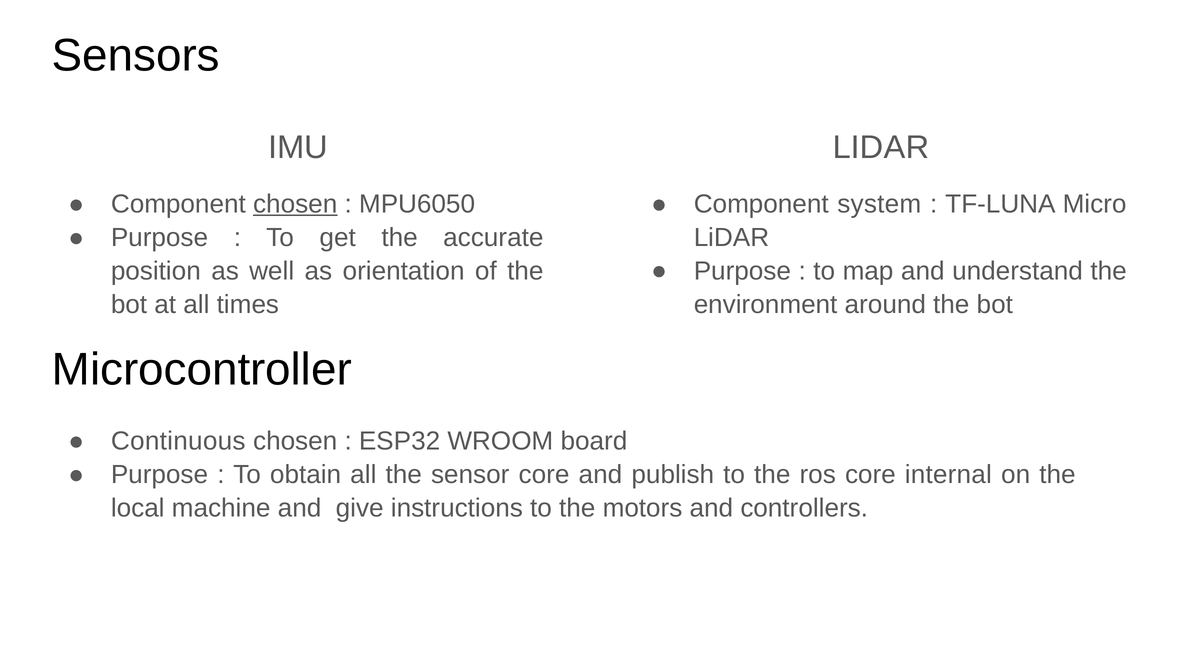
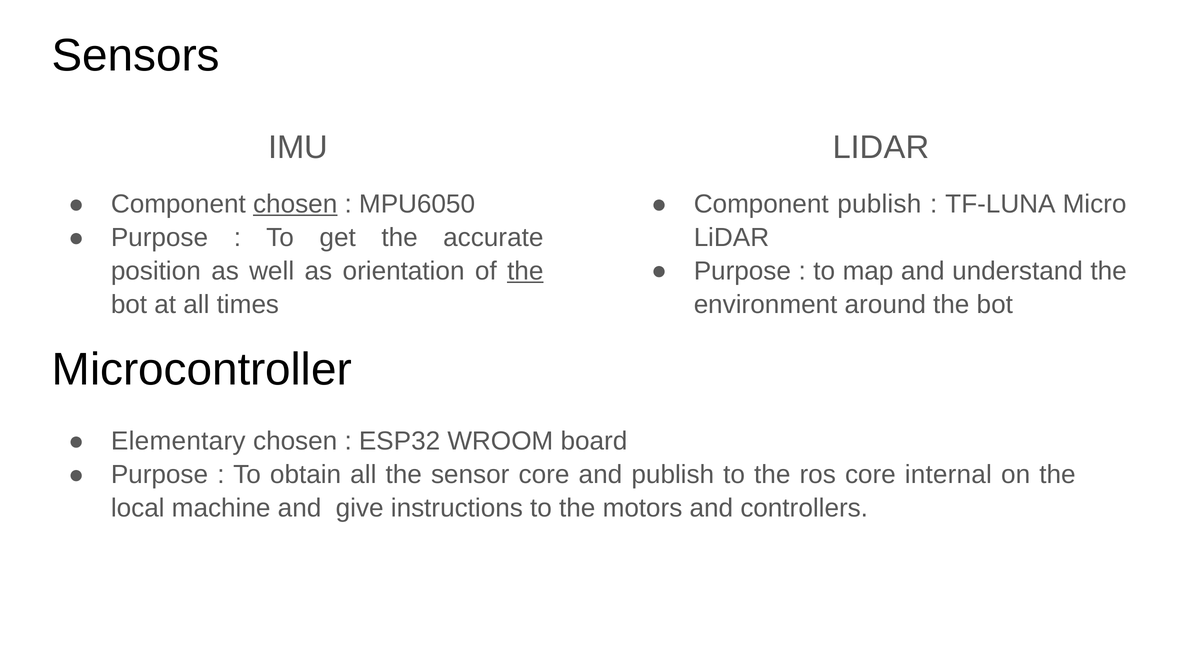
Component system: system -> publish
the at (525, 271) underline: none -> present
Continuous: Continuous -> Elementary
